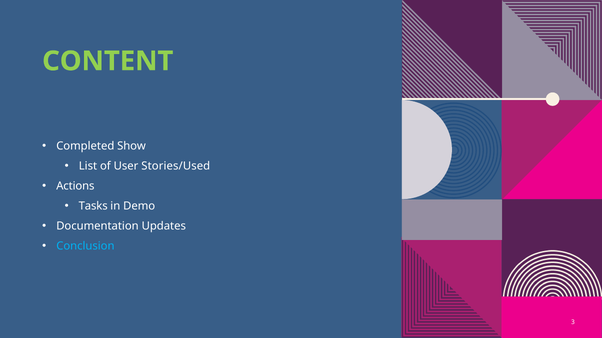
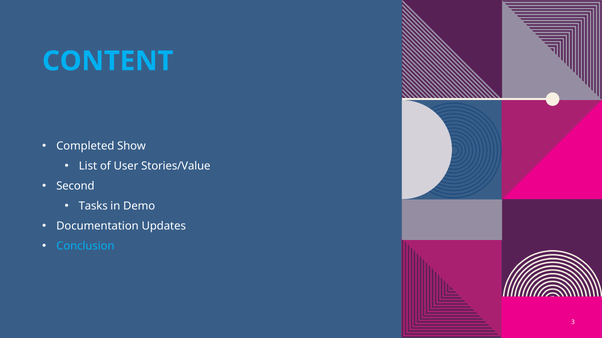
CONTENT colour: light green -> light blue
Stories/Used: Stories/Used -> Stories/Value
Actions: Actions -> Second
